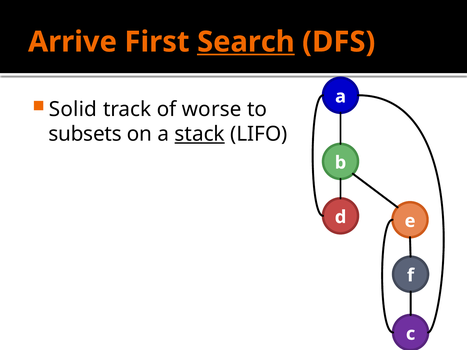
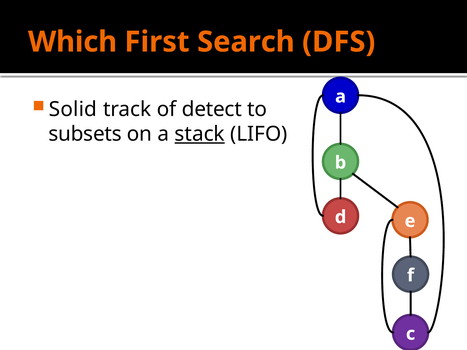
Arrive: Arrive -> Which
Search underline: present -> none
worse: worse -> detect
